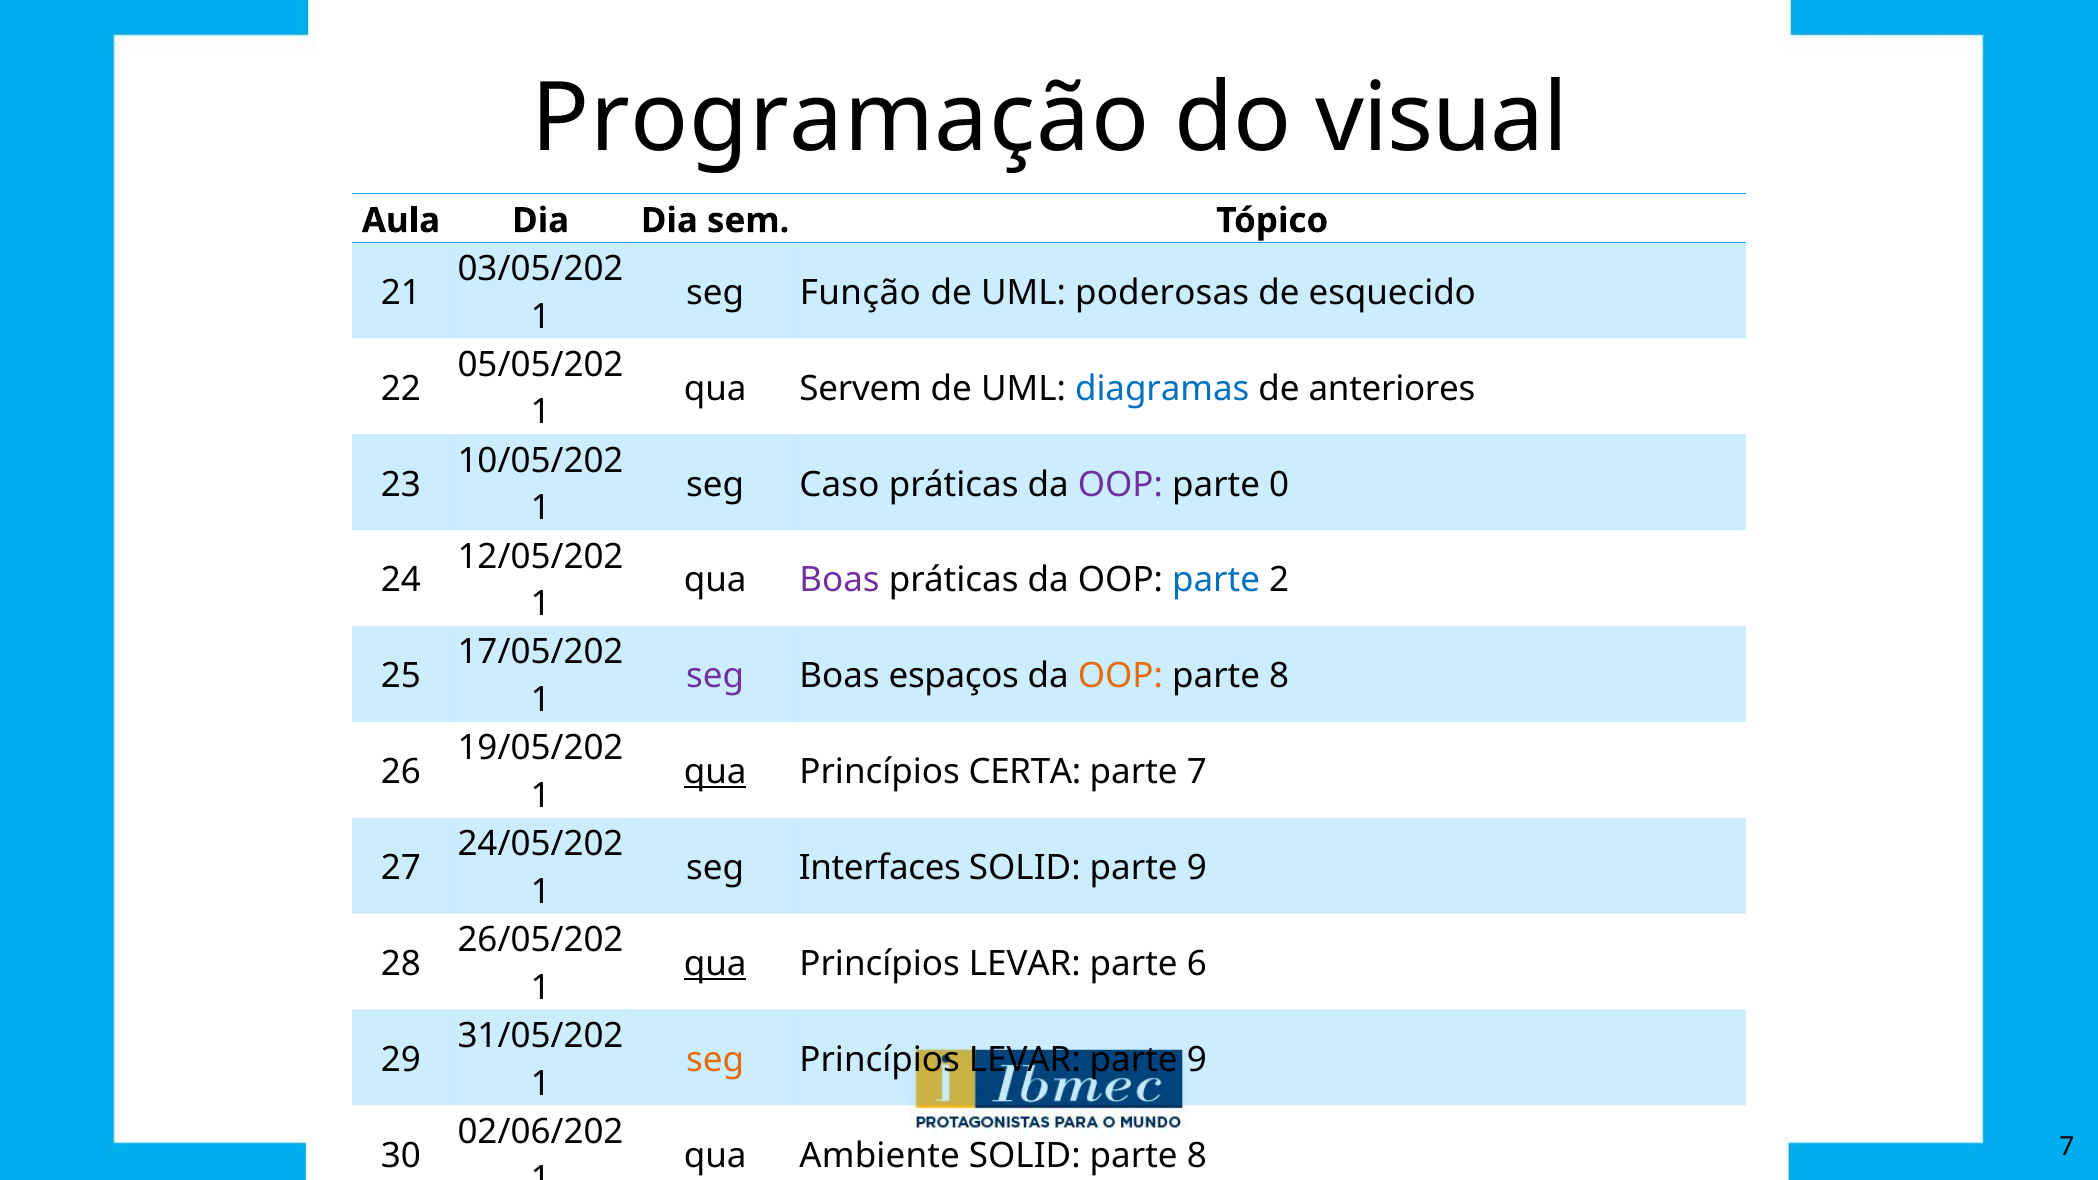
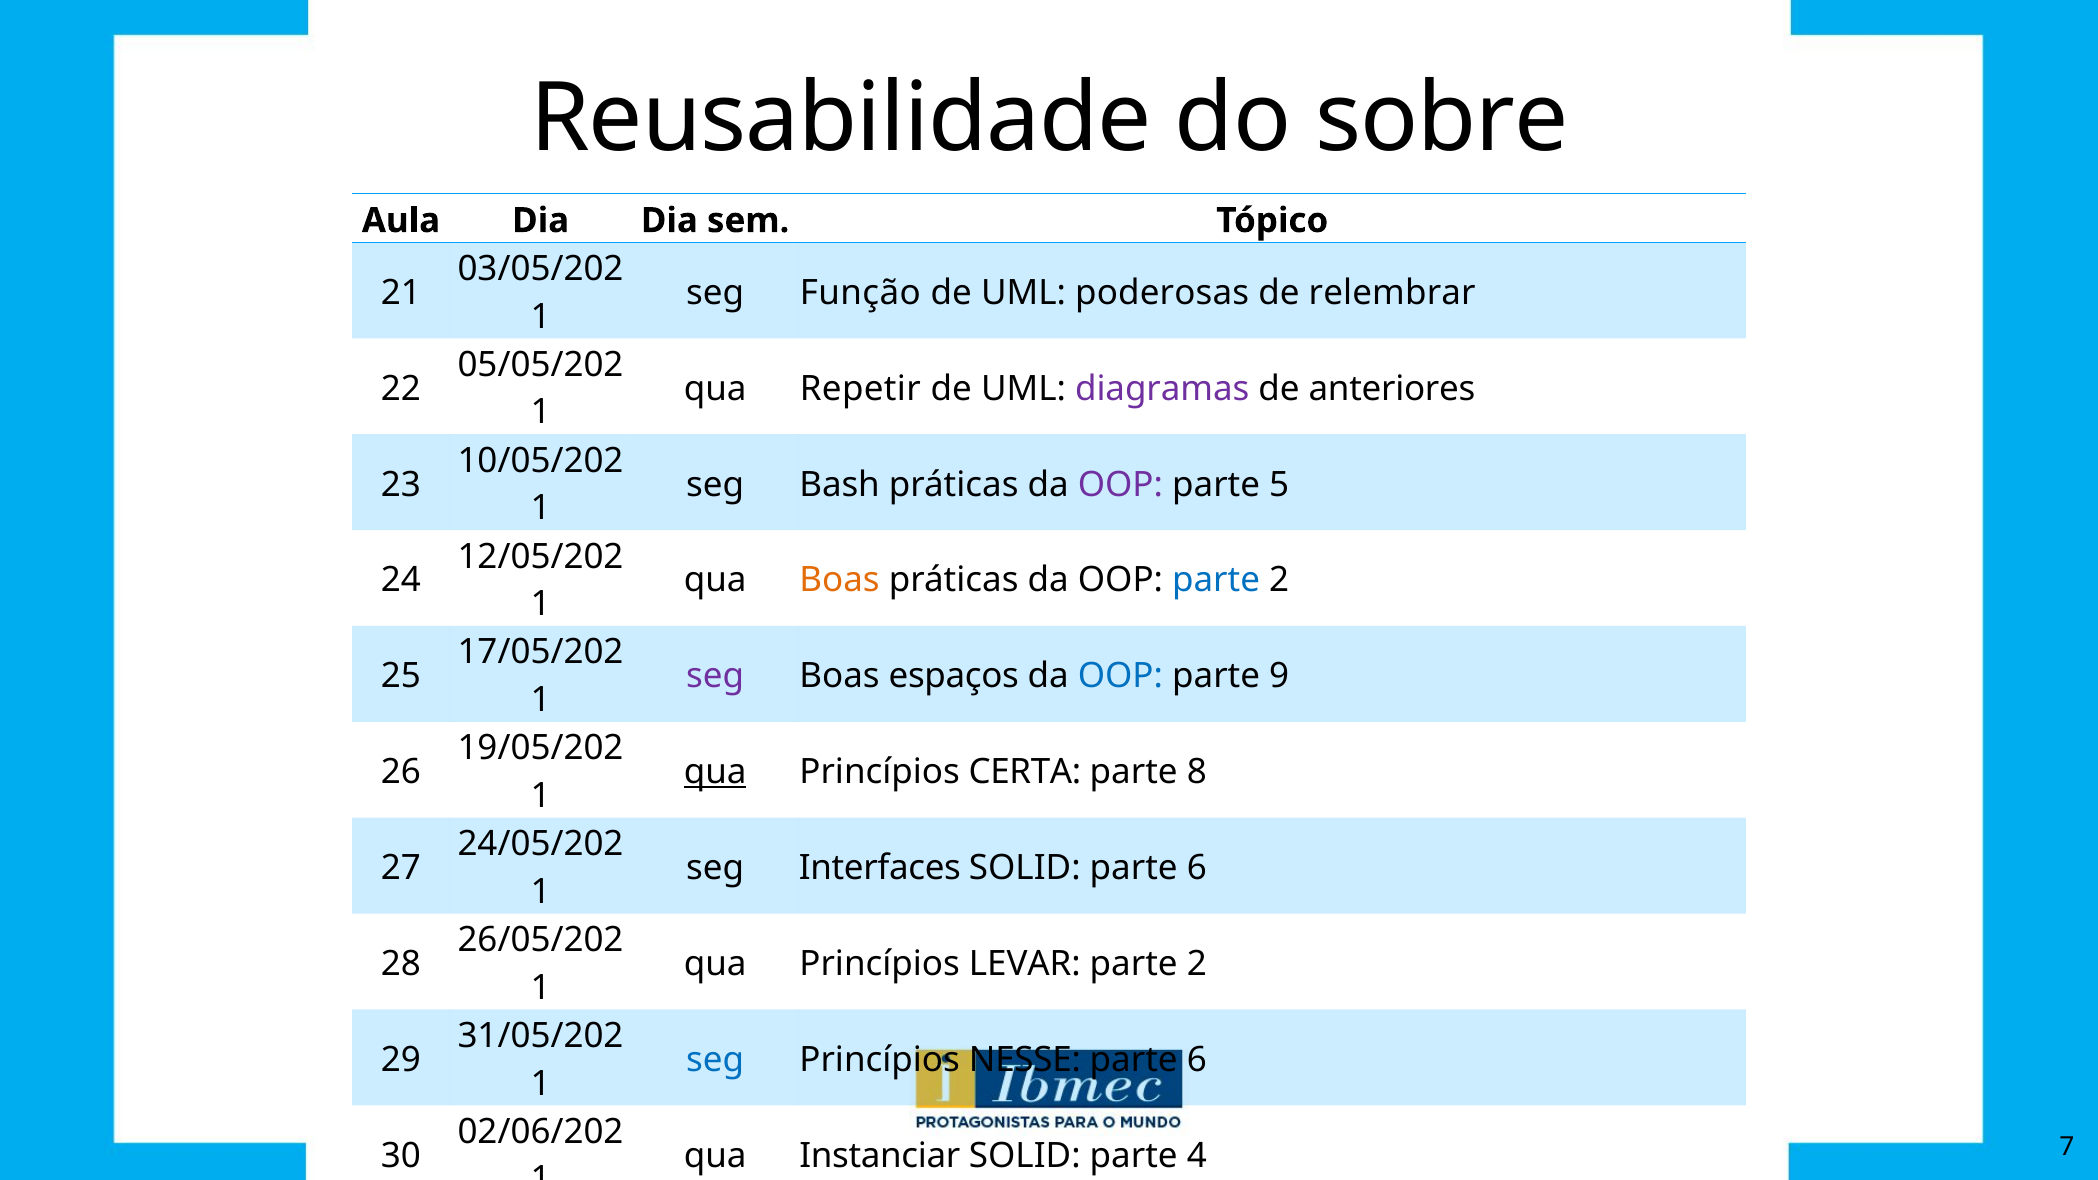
Programação: Programação -> Reusabilidade
visual: visual -> sobre
esquecido: esquecido -> relembrar
Servem: Servem -> Repetir
diagramas colour: blue -> purple
Caso: Caso -> Bash
0: 0 -> 5
Boas at (840, 580) colour: purple -> orange
OOP at (1120, 676) colour: orange -> blue
8 at (1279, 676): 8 -> 9
parte 7: 7 -> 8
SOLID parte 9: 9 -> 6
qua at (715, 964) underline: present -> none
6 at (1197, 964): 6 -> 2
seg at (715, 1060) colour: orange -> blue
LEVAR at (1025, 1060): LEVAR -> NESSE
9 at (1197, 1060): 9 -> 6
Ambiente: Ambiente -> Instanciar
SOLID parte 8: 8 -> 4
